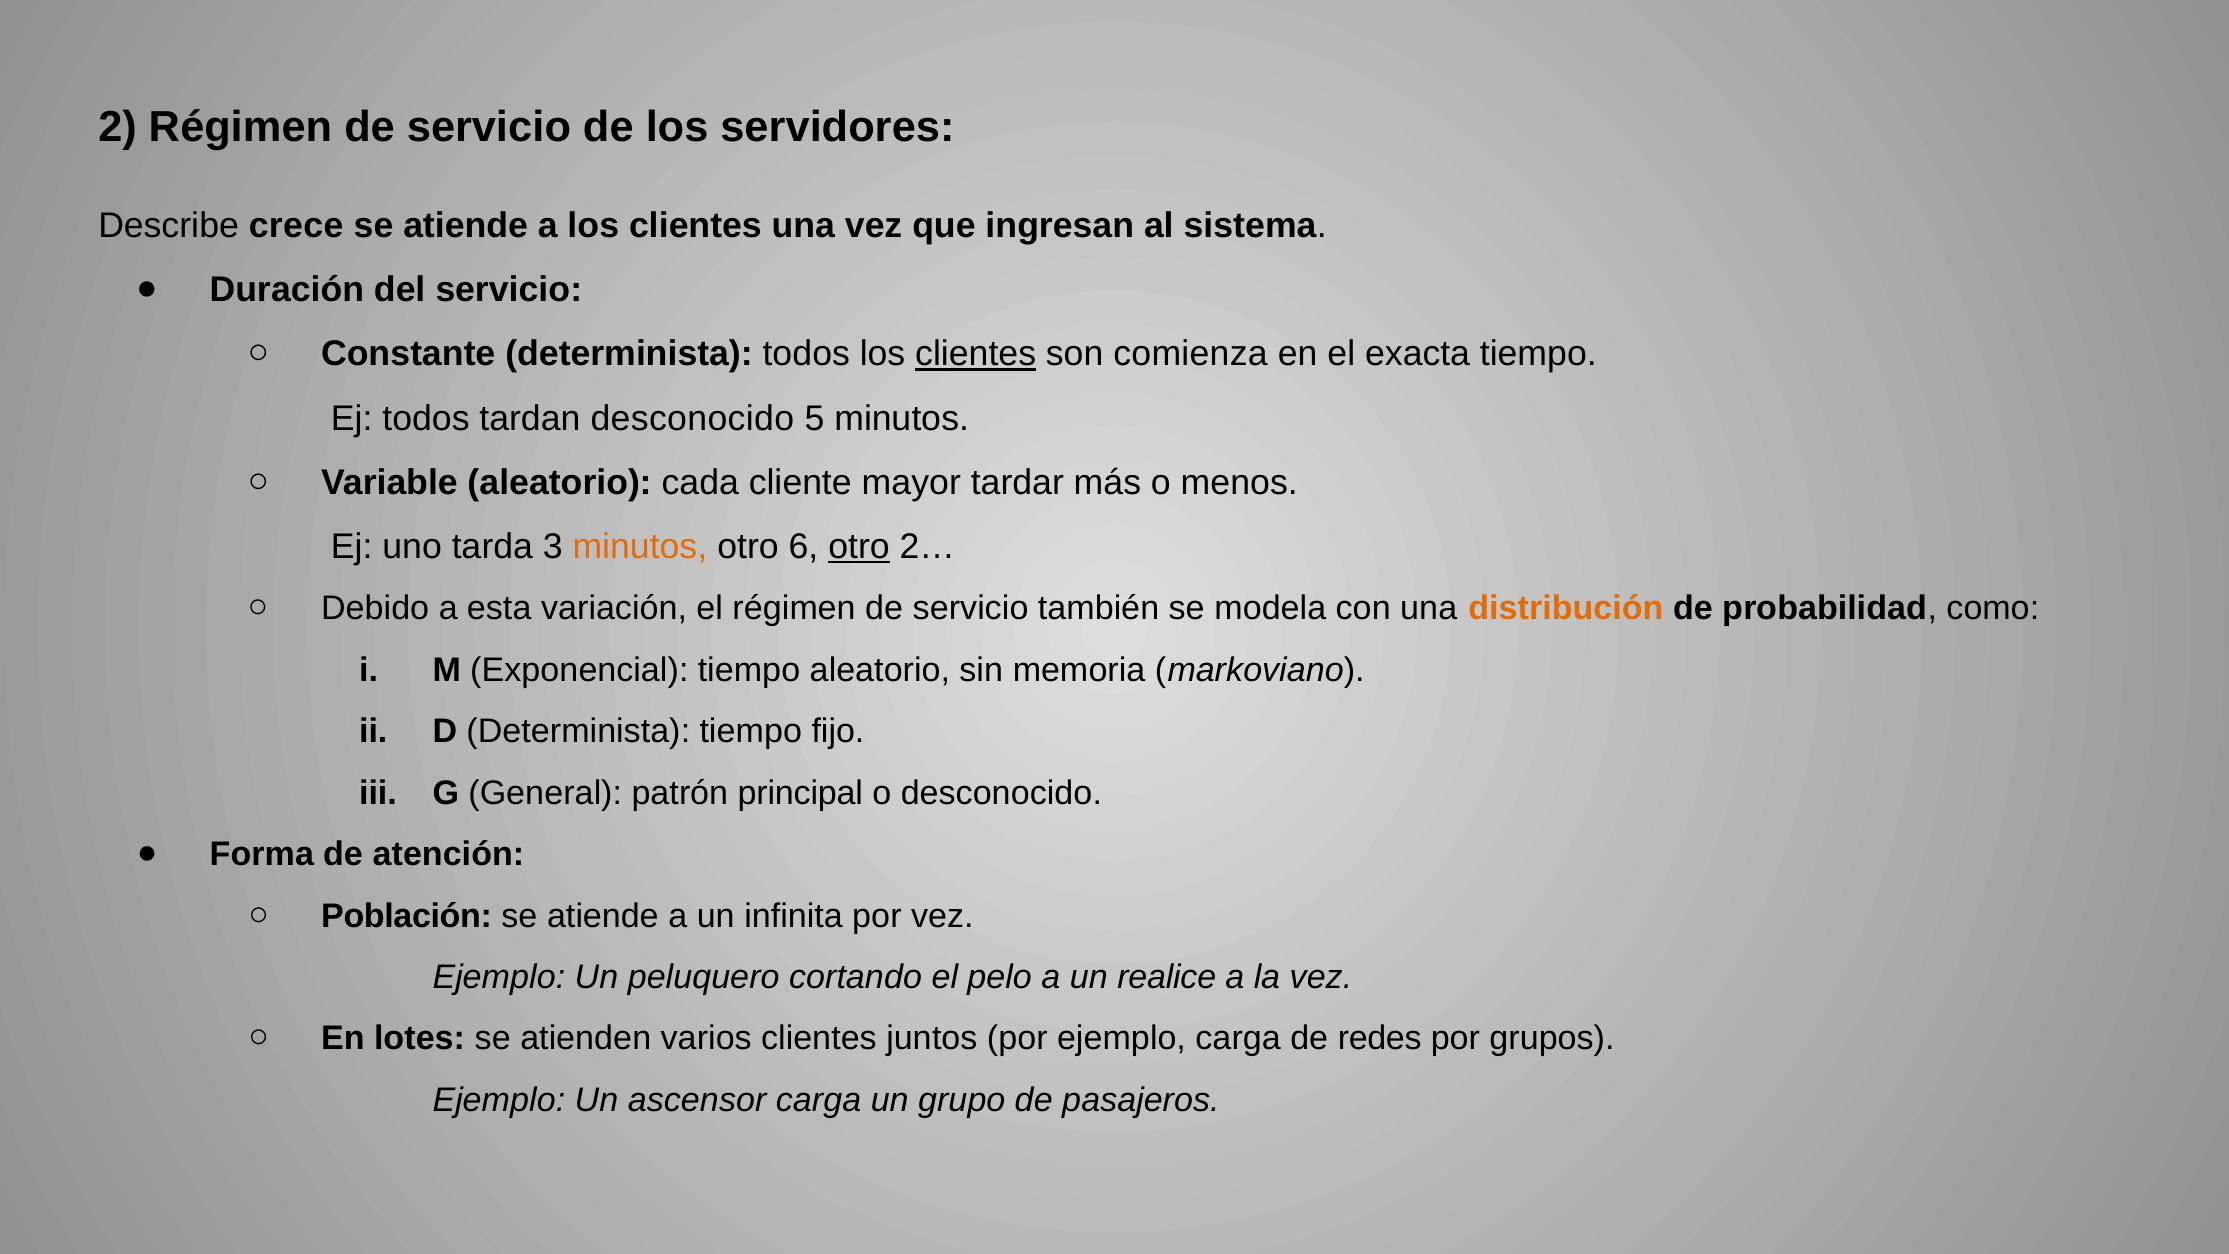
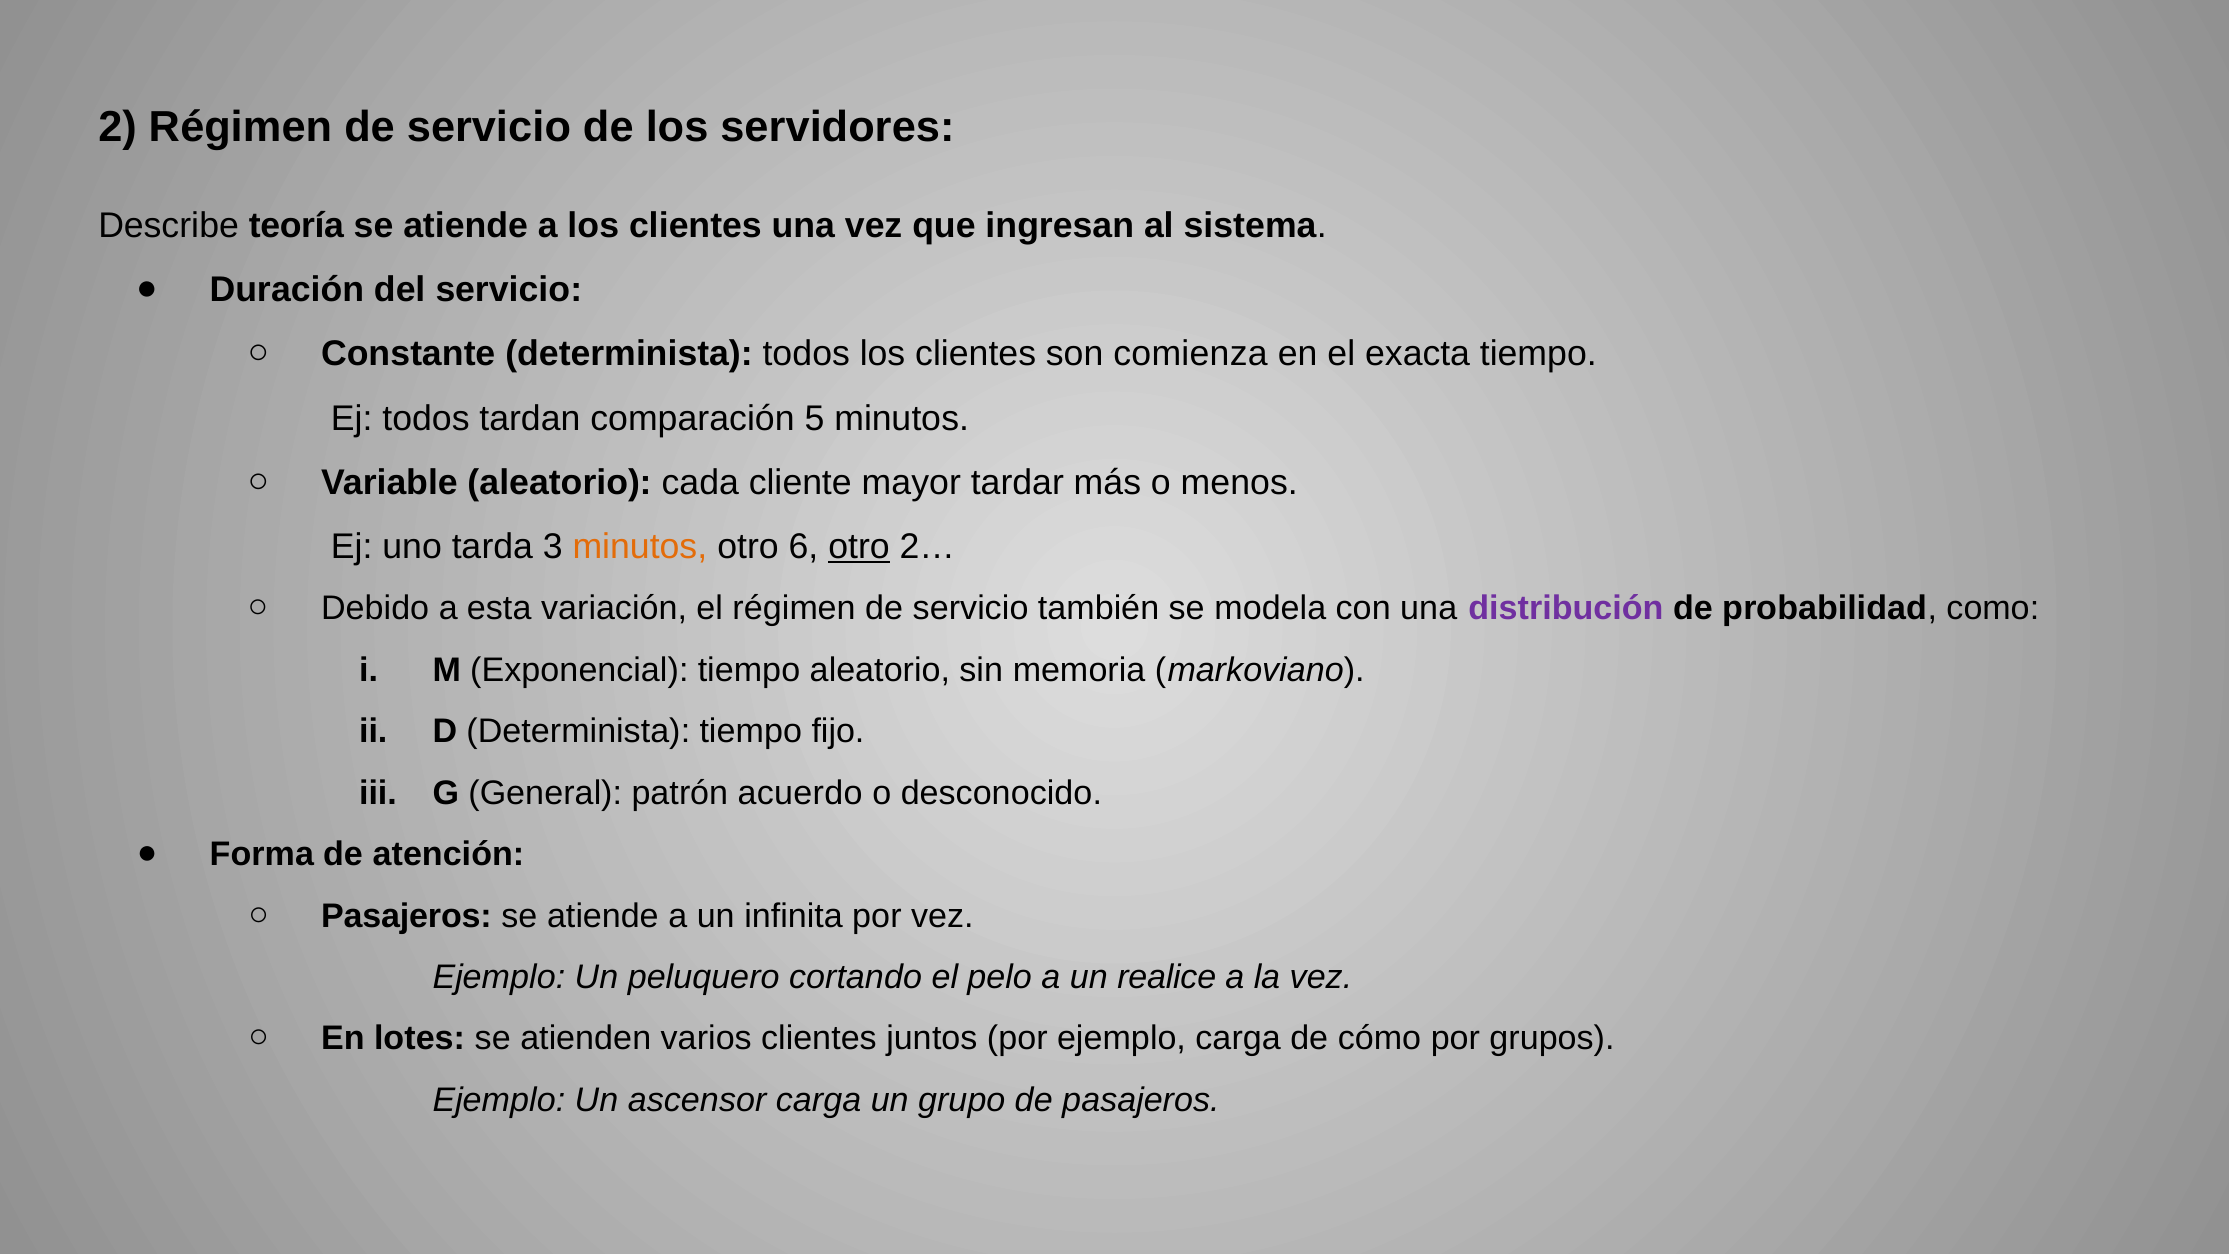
crece: crece -> teoría
clientes at (976, 354) underline: present -> none
tardan desconocido: desconocido -> comparación
distribución colour: orange -> purple
principal: principal -> acuerdo
Población at (407, 916): Población -> Pasajeros
redes: redes -> cómo
